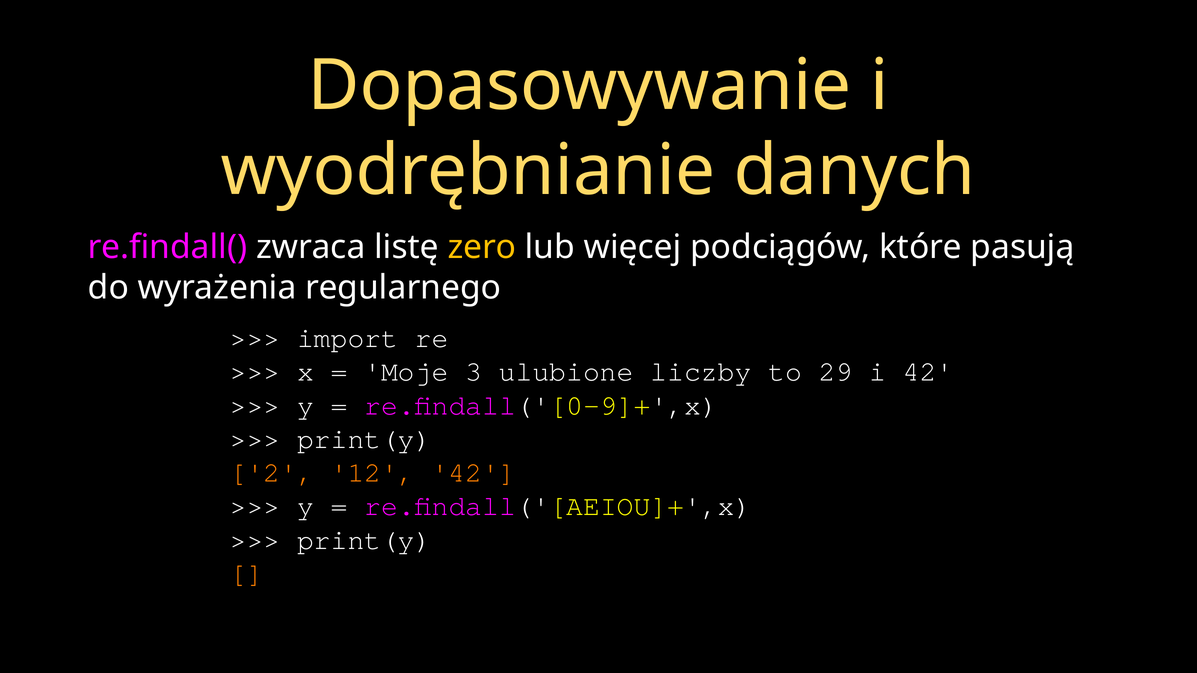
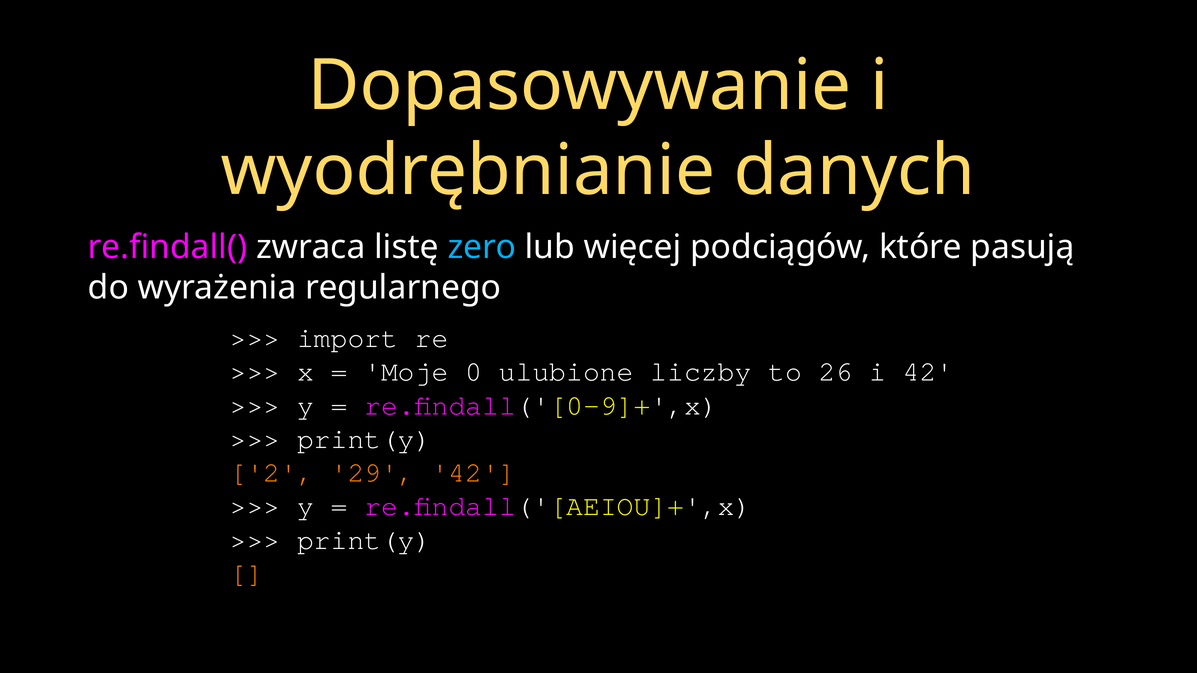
zero colour: yellow -> light blue
3: 3 -> 0
29: 29 -> 26
12: 12 -> 29
